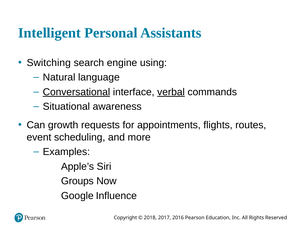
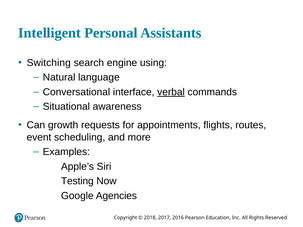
Conversational underline: present -> none
Groups: Groups -> Testing
Influence: Influence -> Agencies
